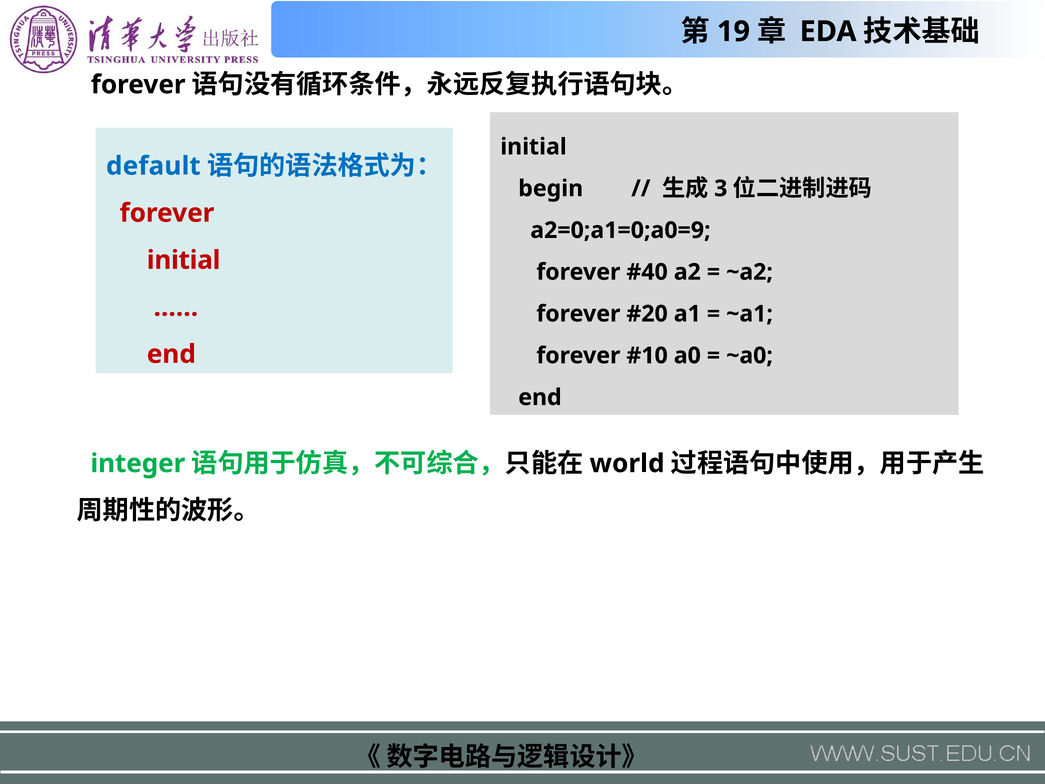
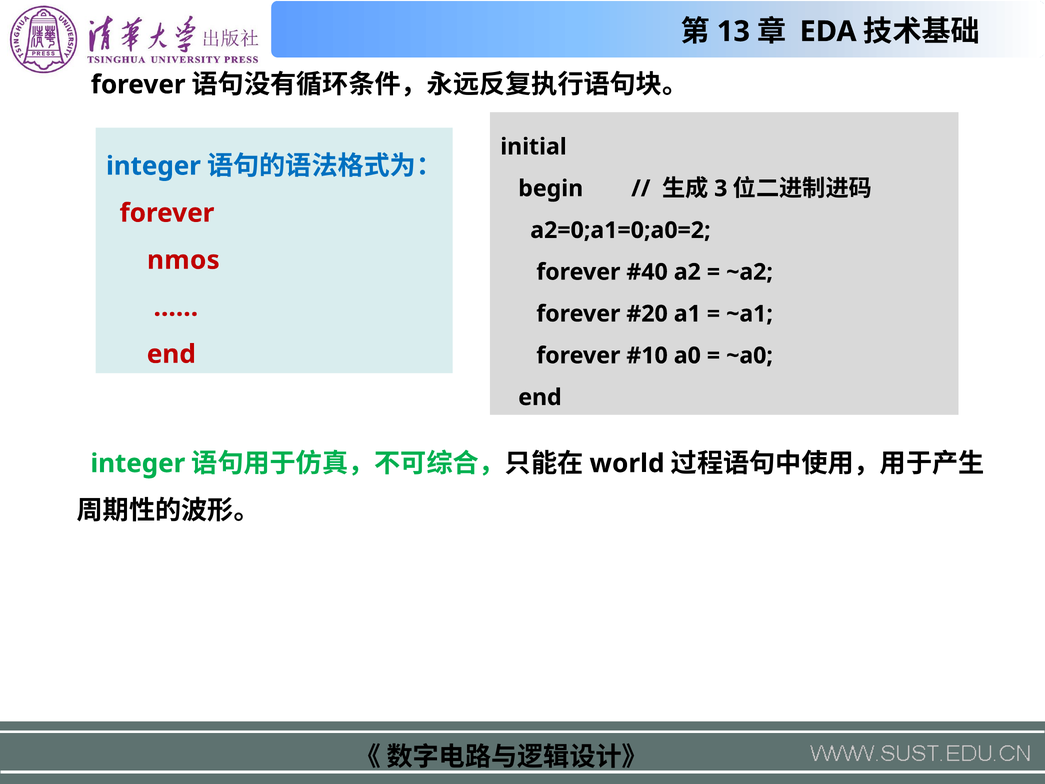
19: 19 -> 13
default at (153, 166): default -> integer
a2=0;a1=0;a0=9: a2=0;a1=0;a0=9 -> a2=0;a1=0;a0=2
initial at (184, 260): initial -> nmos
